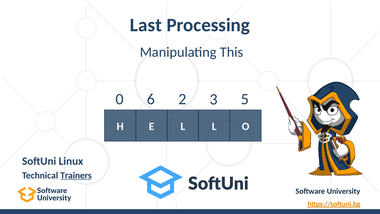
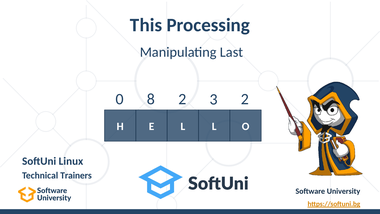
Last: Last -> This
This: This -> Last
6: 6 -> 8
3 5: 5 -> 2
Trainers underline: present -> none
